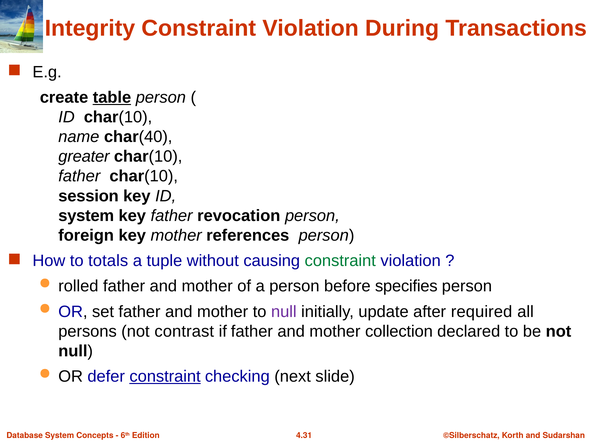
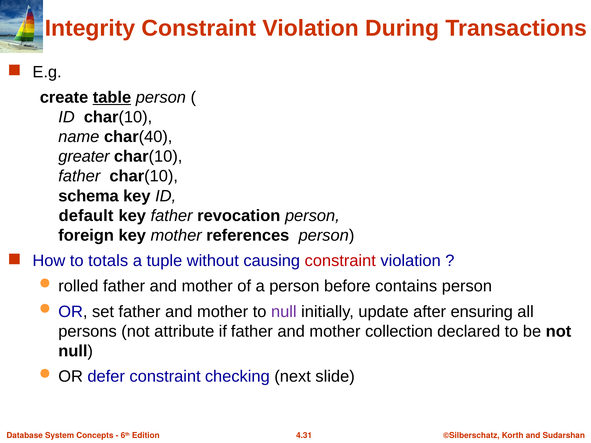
session: session -> schema
system at (86, 216): system -> default
constraint at (340, 261) colour: green -> red
specifies: specifies -> contains
required: required -> ensuring
contrast: contrast -> attribute
constraint at (165, 377) underline: present -> none
